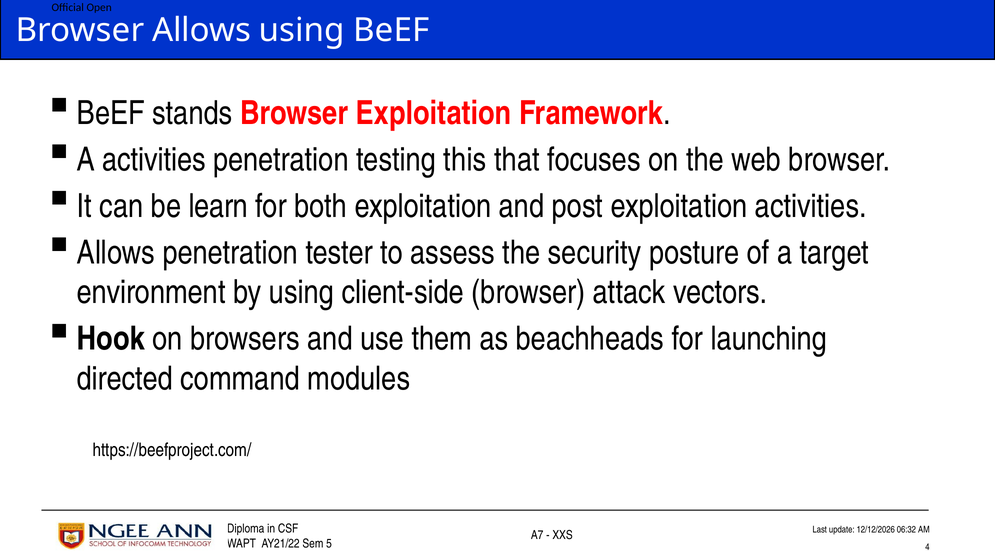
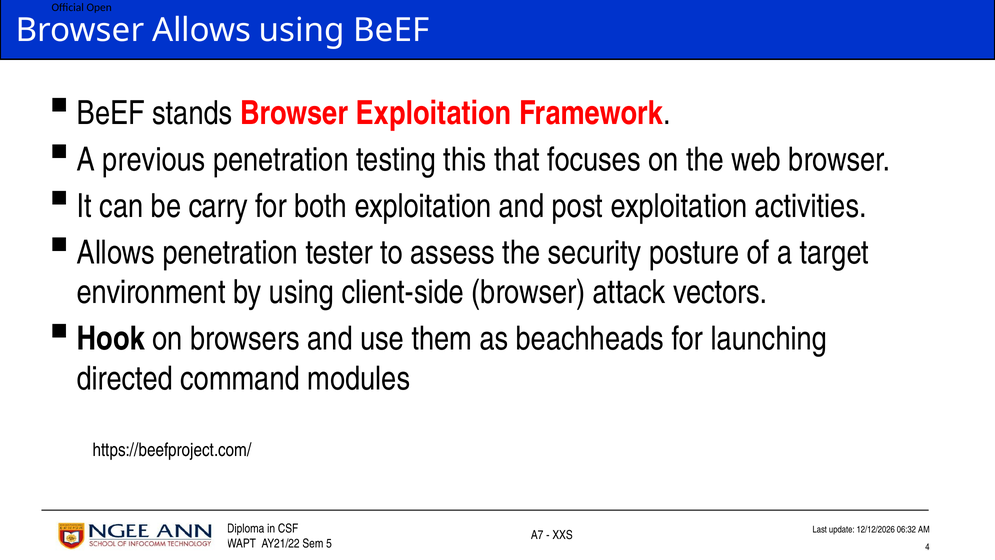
A activities: activities -> previous
learn: learn -> carry
